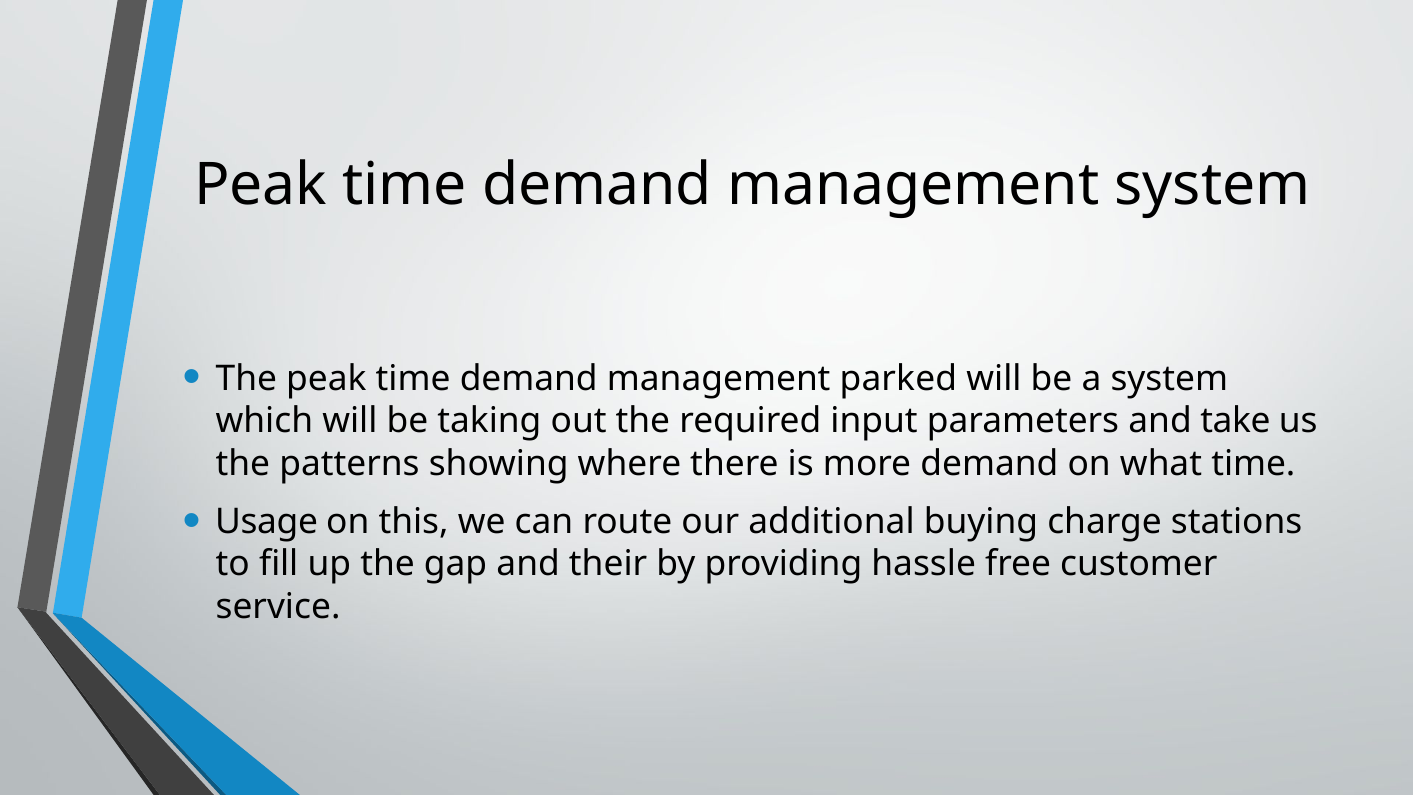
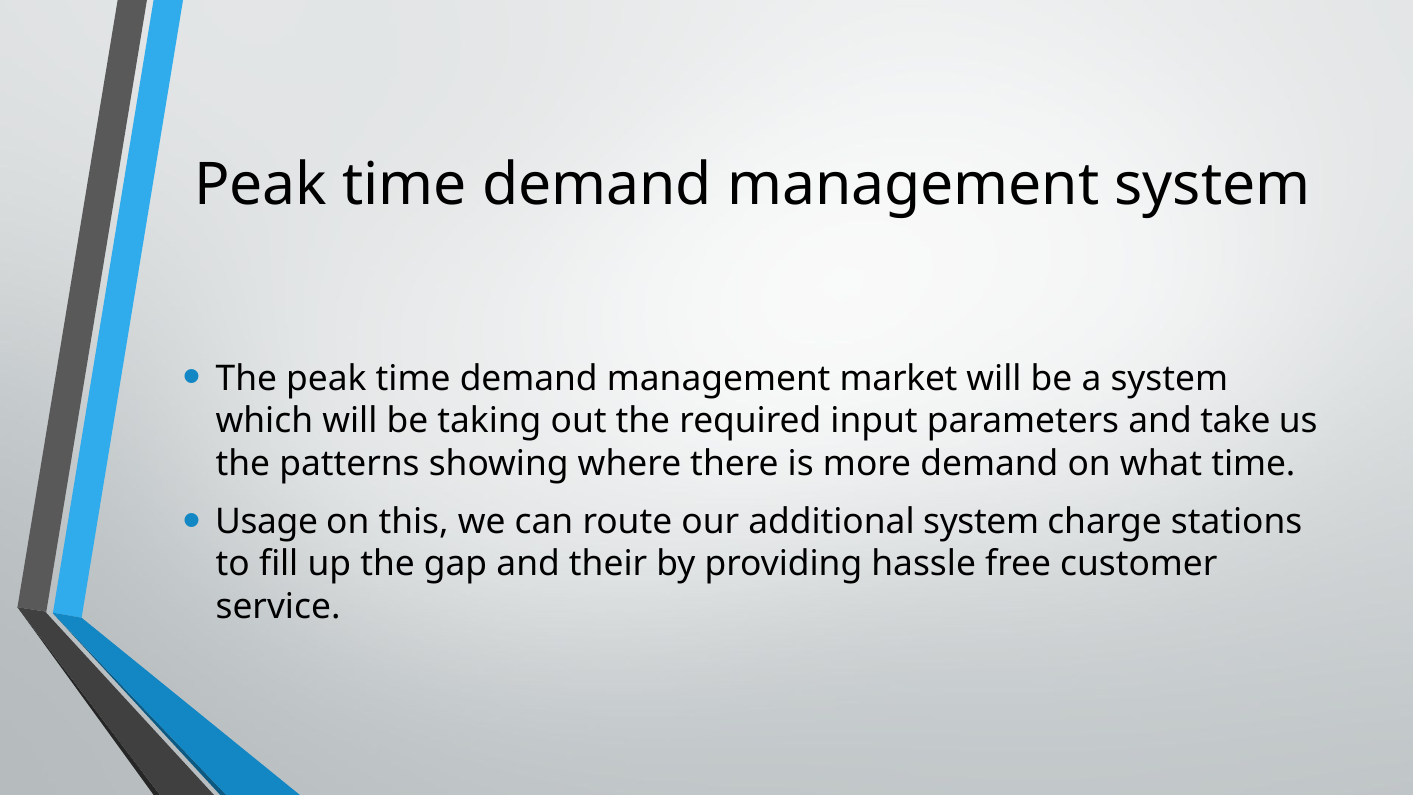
parked: parked -> market
additional buying: buying -> system
